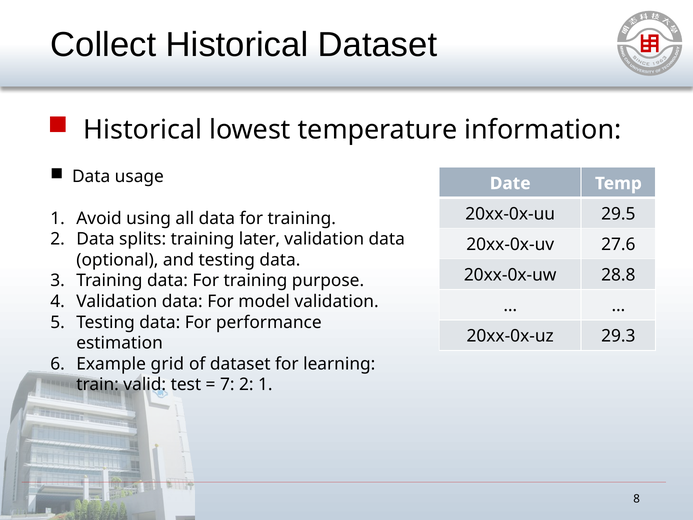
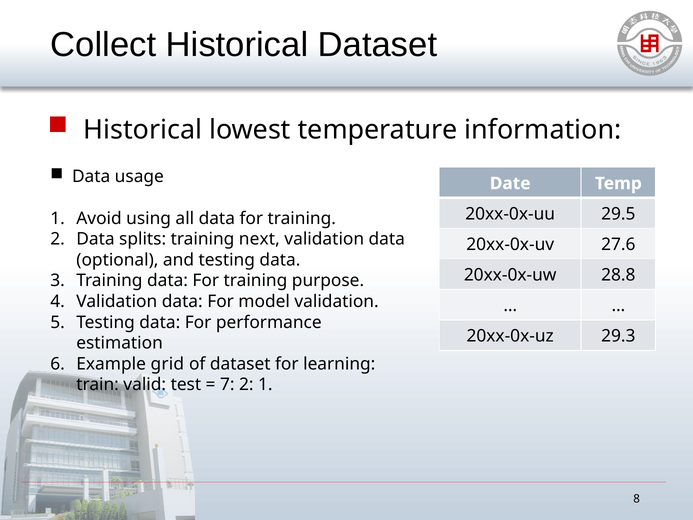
later: later -> next
